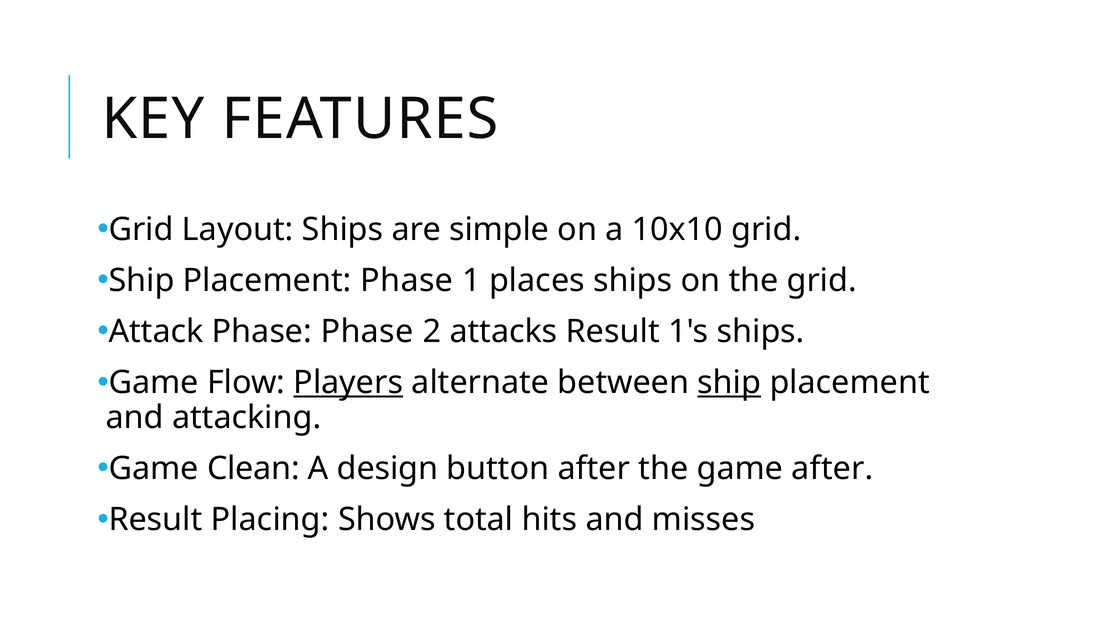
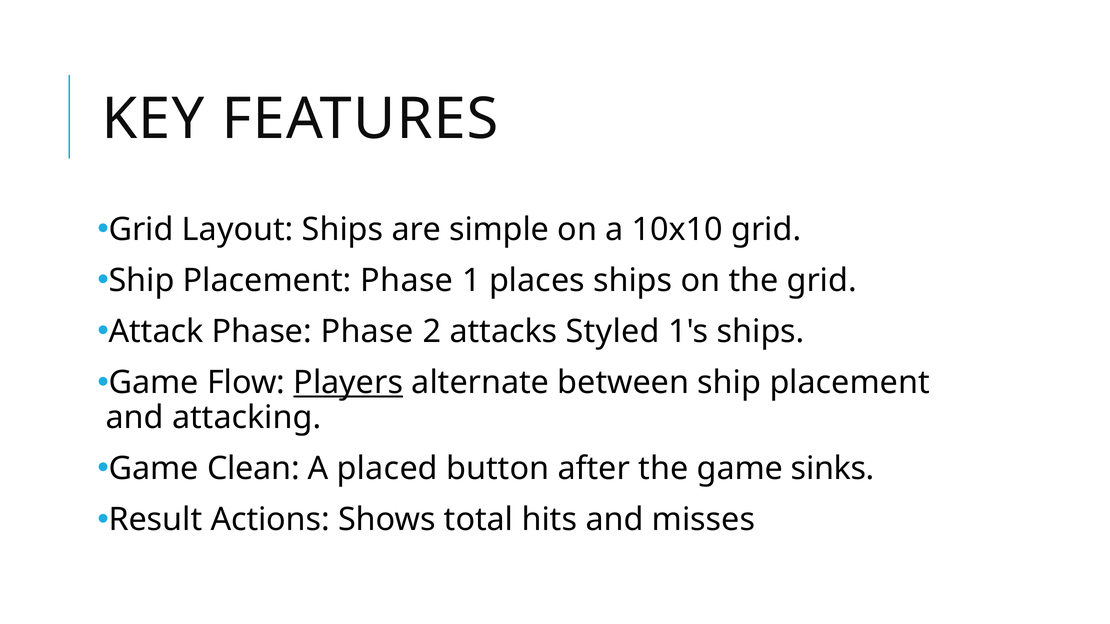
attacks Result: Result -> Styled
ship at (729, 383) underline: present -> none
design: design -> placed
game after: after -> sinks
Placing: Placing -> Actions
